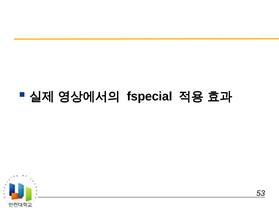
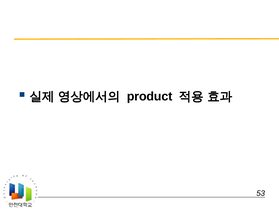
fspecial: fspecial -> product
